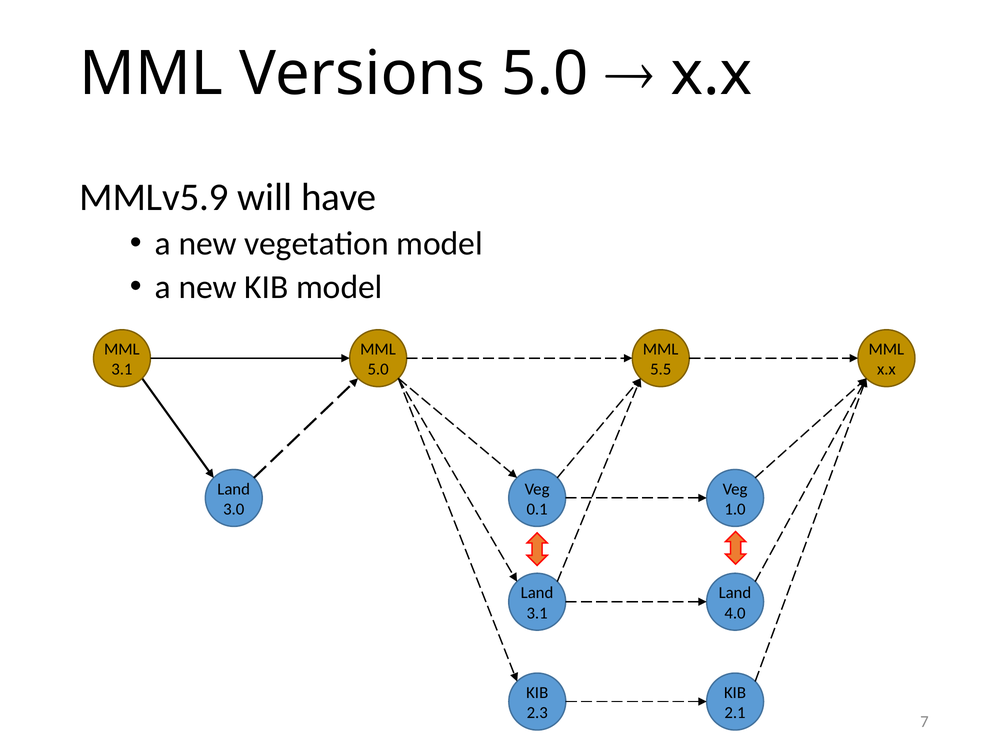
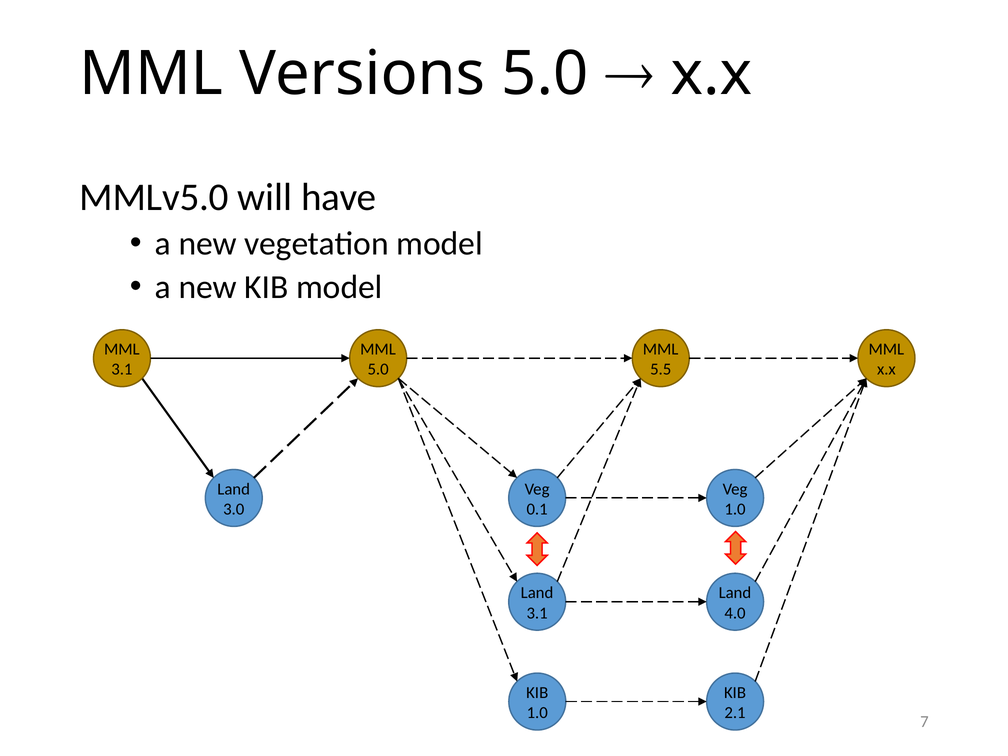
MMLv5.9: MMLv5.9 -> MMLv5.0
2.3 at (537, 713): 2.3 -> 1.0
